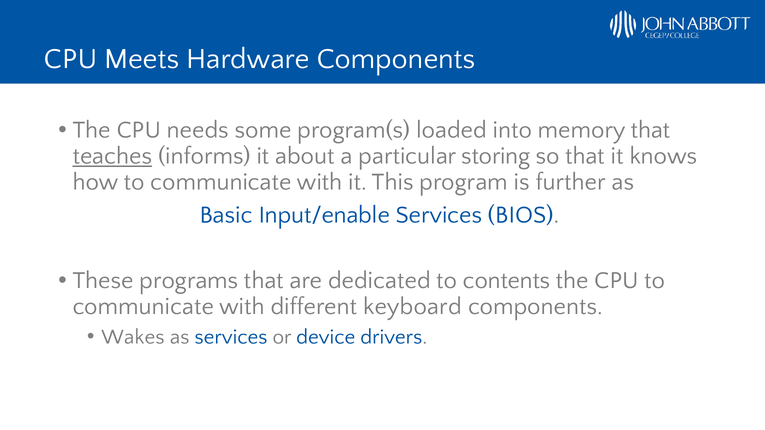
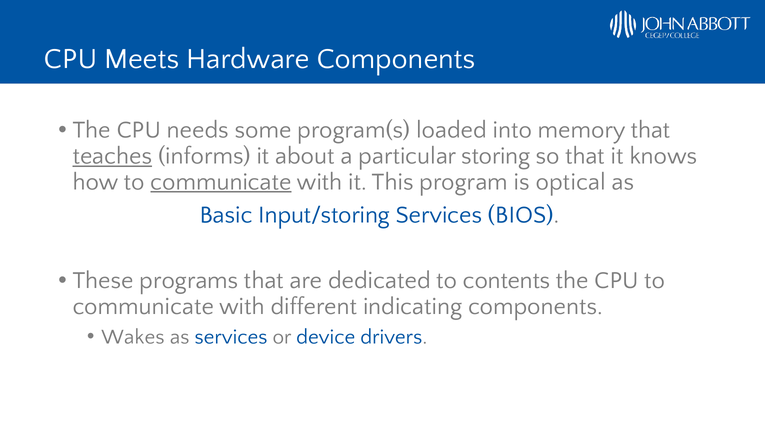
communicate at (221, 182) underline: none -> present
further: further -> optical
Input/enable: Input/enable -> Input/storing
keyboard: keyboard -> indicating
